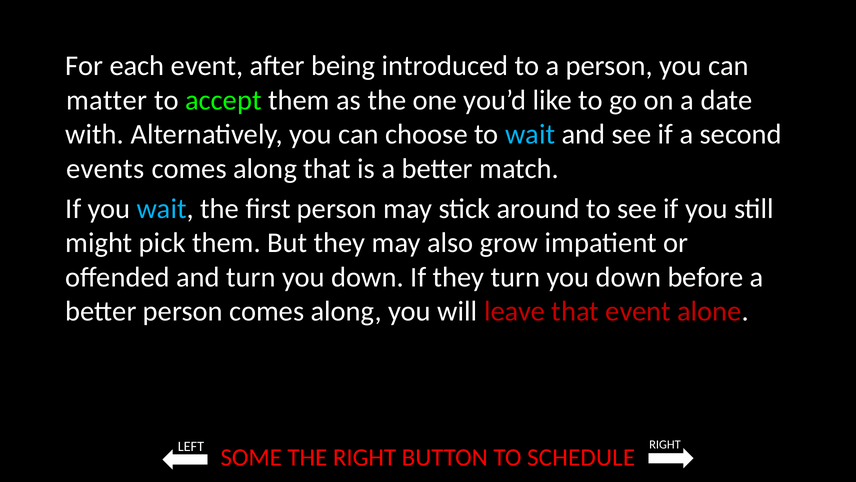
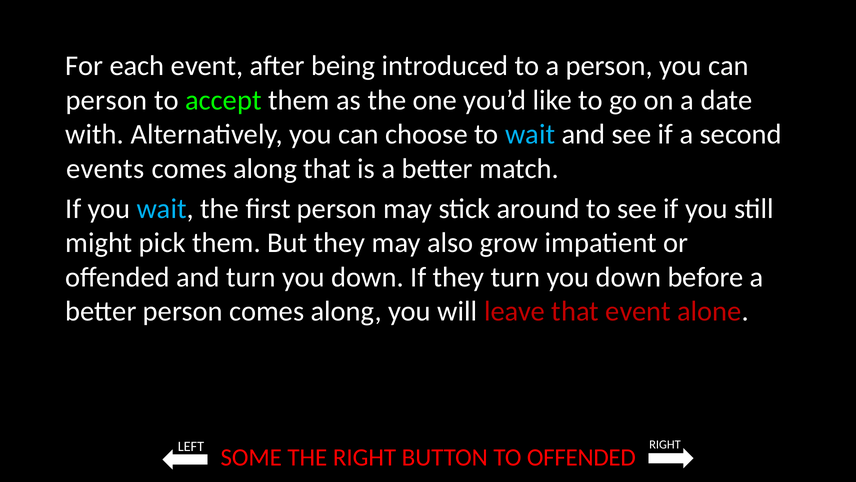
matter at (107, 100): matter -> person
TO SCHEDULE: SCHEDULE -> OFFENDED
